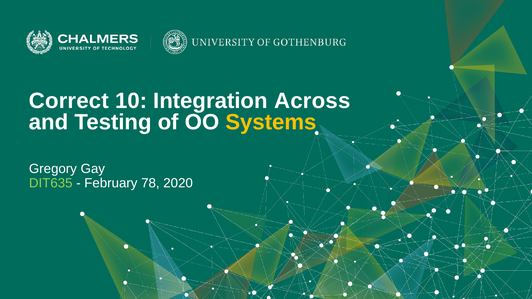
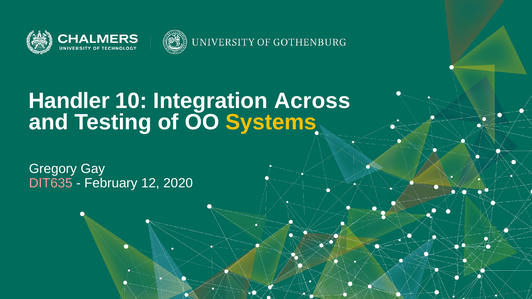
Correct: Correct -> Handler
DIT635 colour: light green -> pink
78: 78 -> 12
